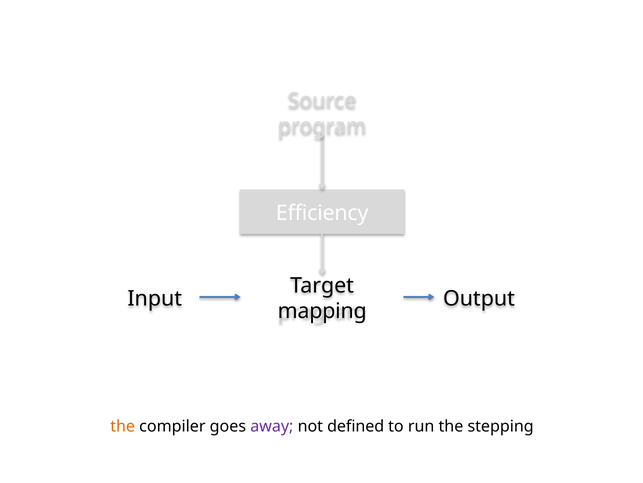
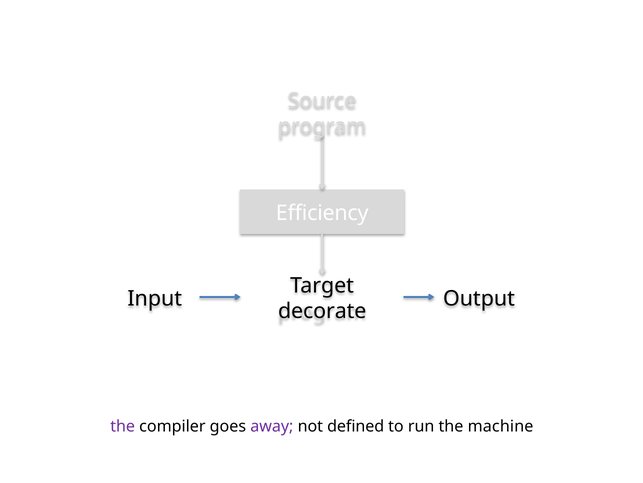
mapping: mapping -> decorate
the at (123, 426) colour: orange -> purple
stepping: stepping -> machine
